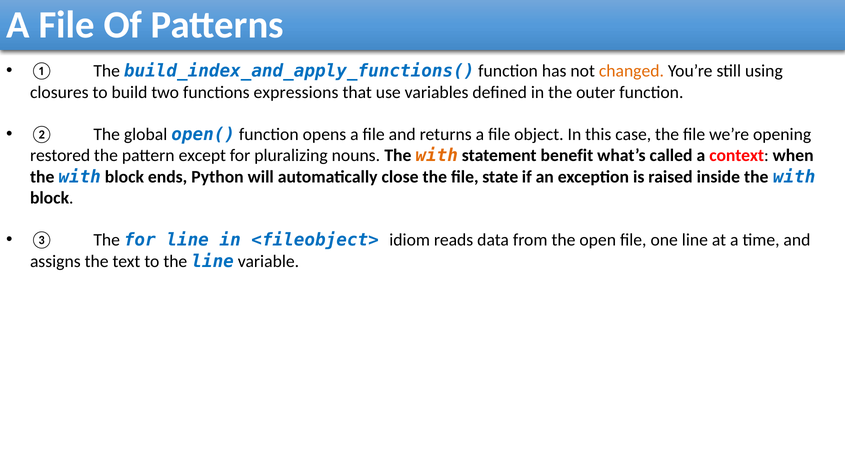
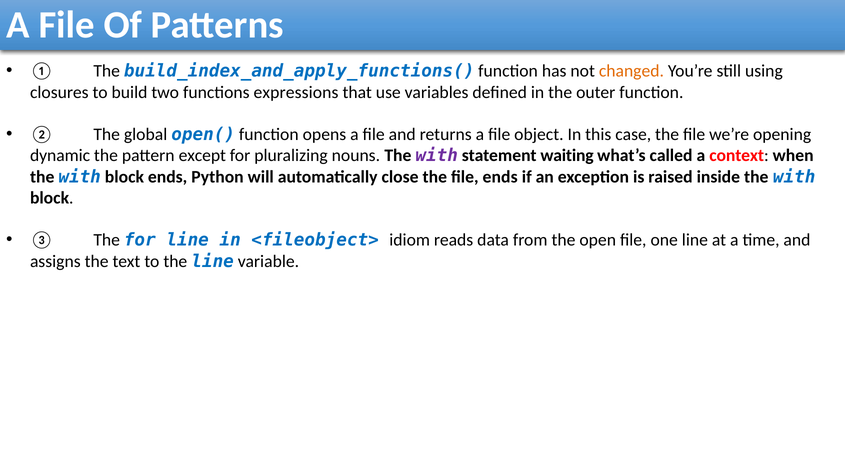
restored: restored -> dynamic
with at (437, 156) colour: orange -> purple
benefit: benefit -> waiting
file state: state -> ends
